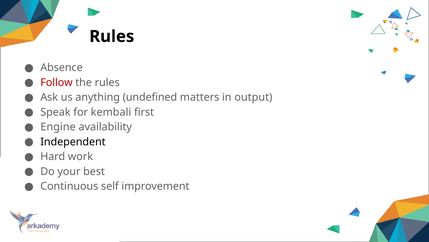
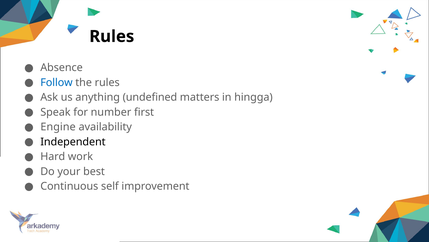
Follow colour: red -> blue
output: output -> hingga
kembali: kembali -> number
